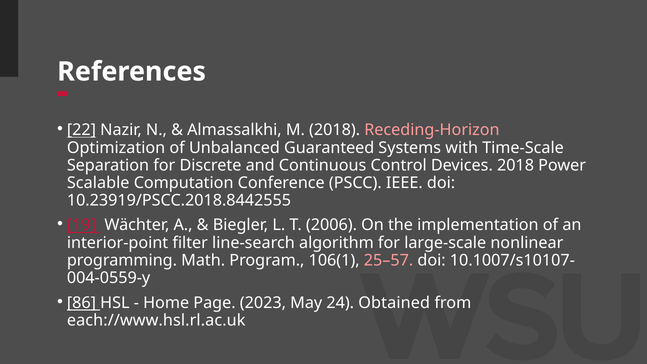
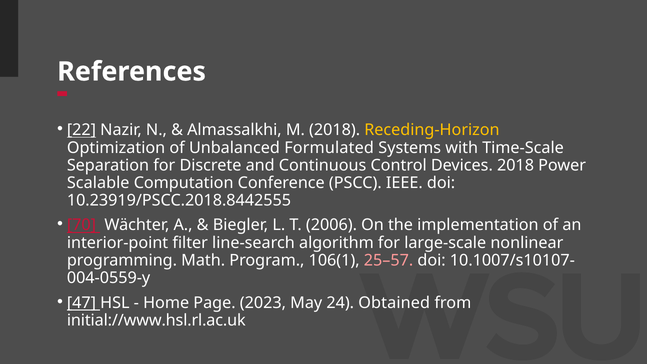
Receding-Horizon colour: pink -> yellow
Guaranteed: Guaranteed -> Formulated
19: 19 -> 70
86: 86 -> 47
each://www.hsl.rl.ac.uk: each://www.hsl.rl.ac.uk -> initial://www.hsl.rl.ac.uk
